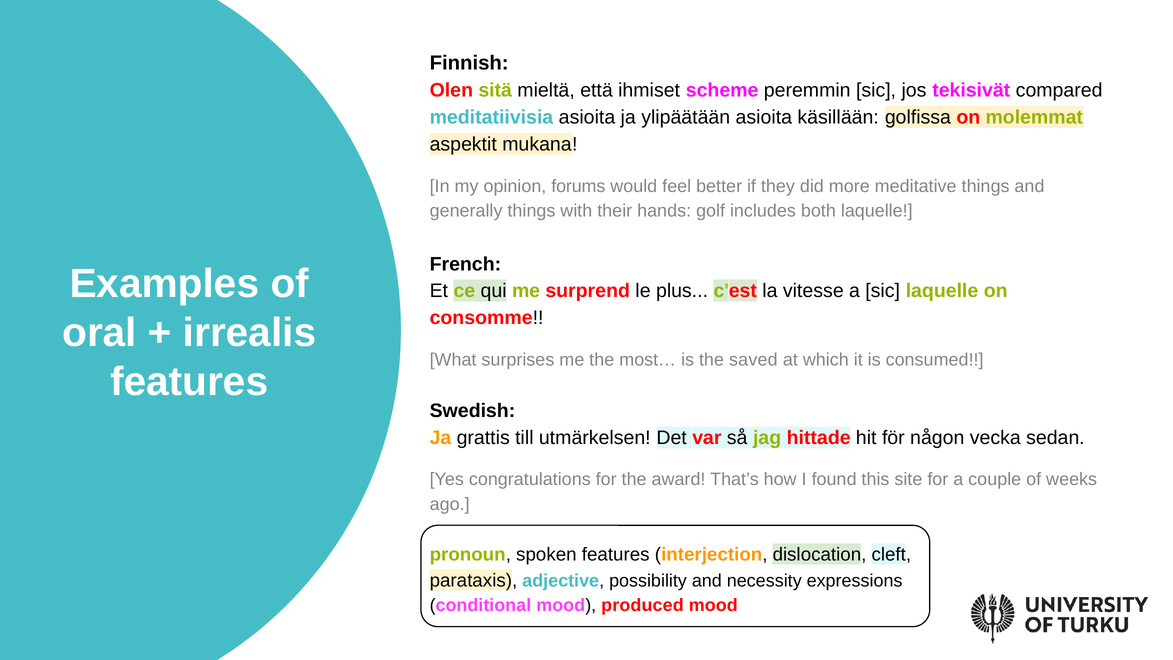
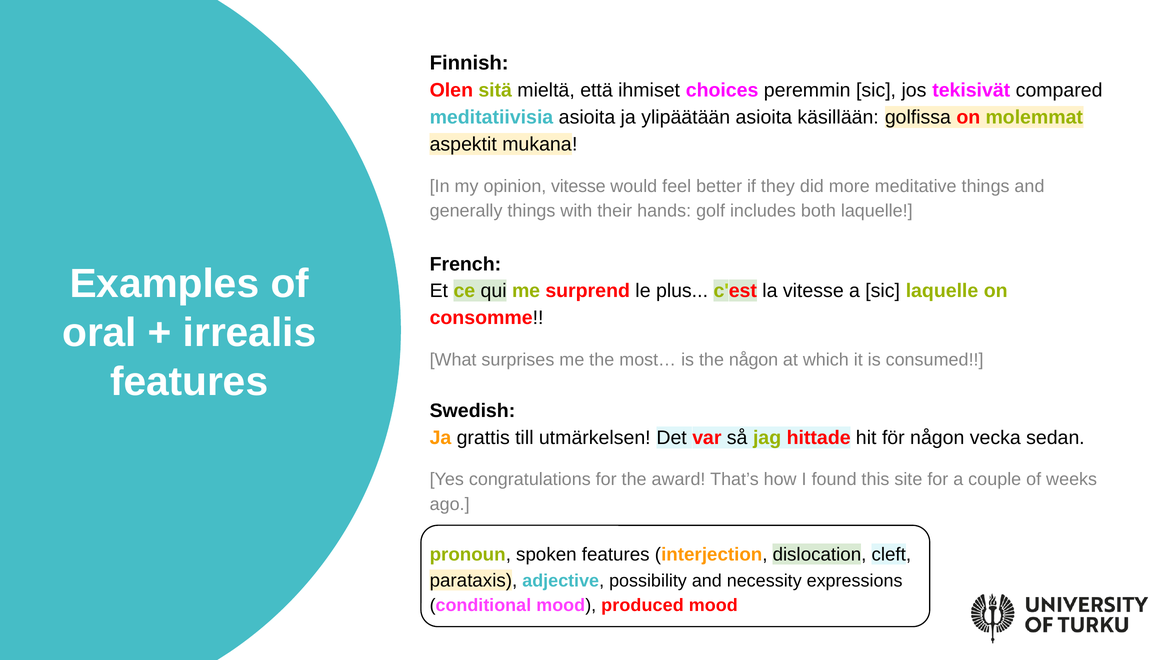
scheme: scheme -> choices
opinion forums: forums -> vitesse
the saved: saved -> någon
